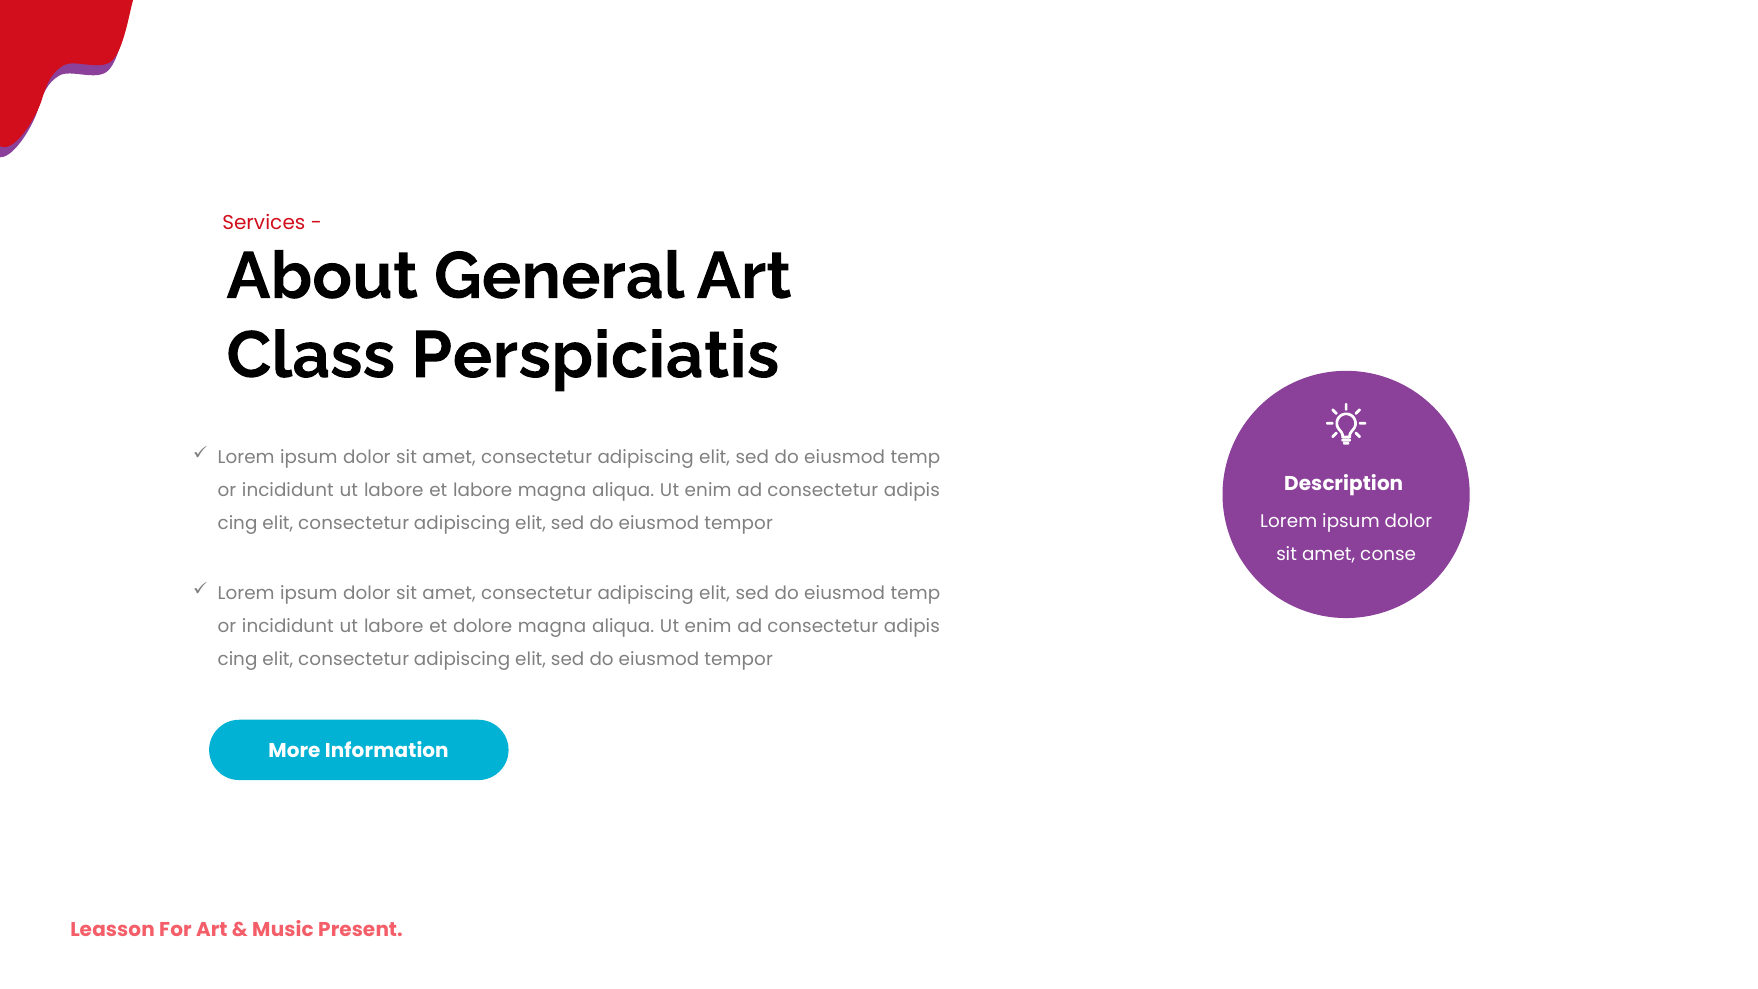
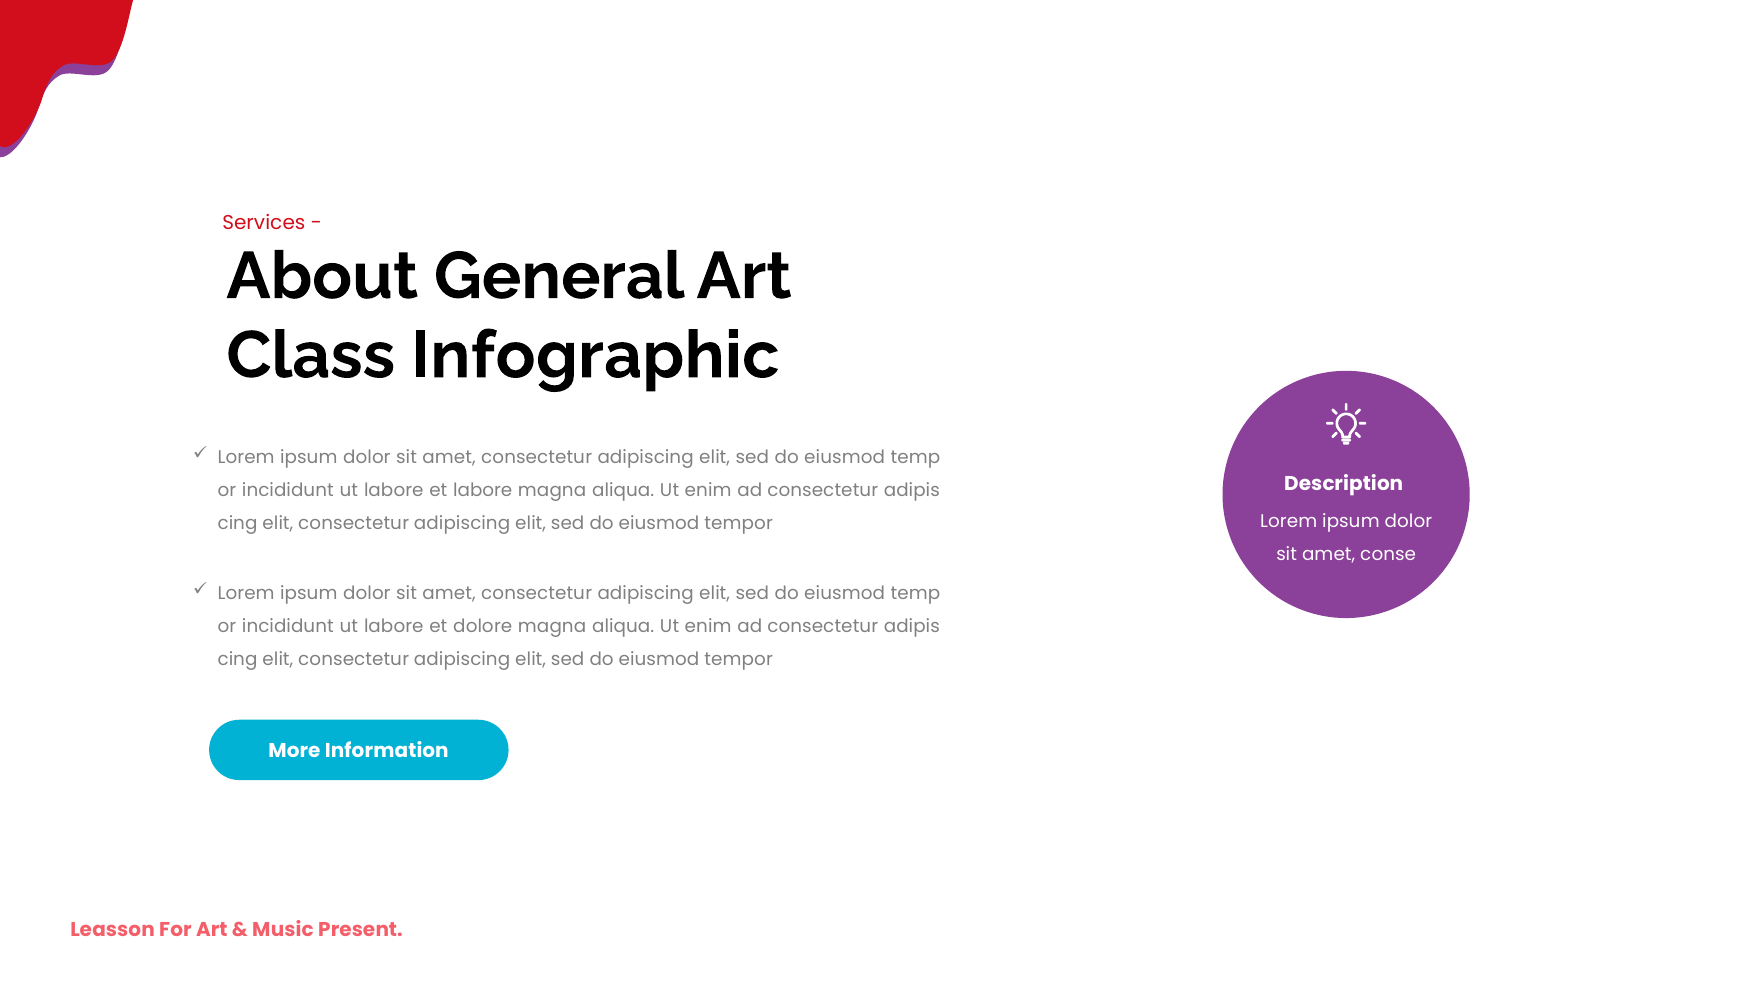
Perspiciatis: Perspiciatis -> Infographic
